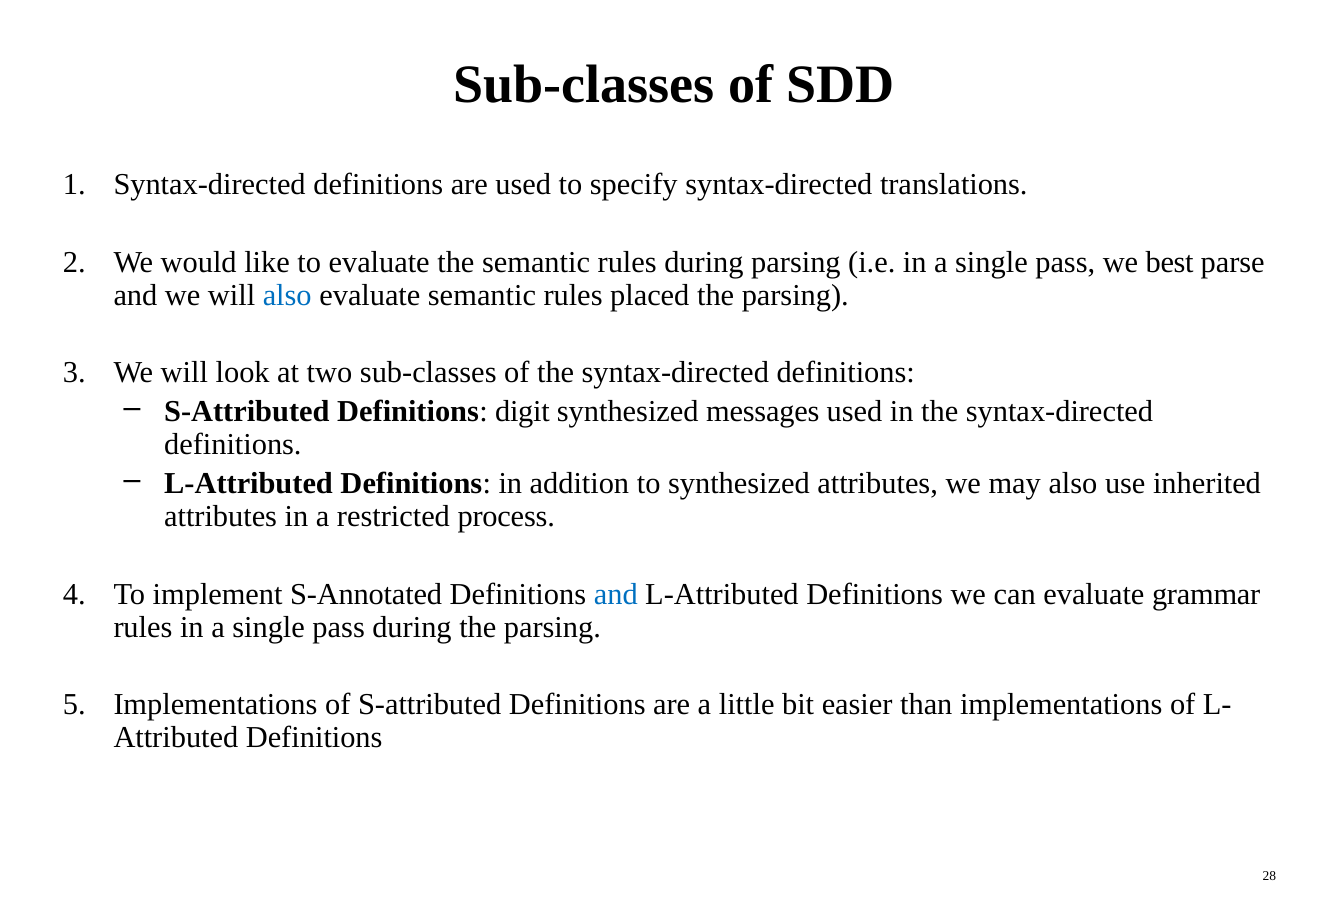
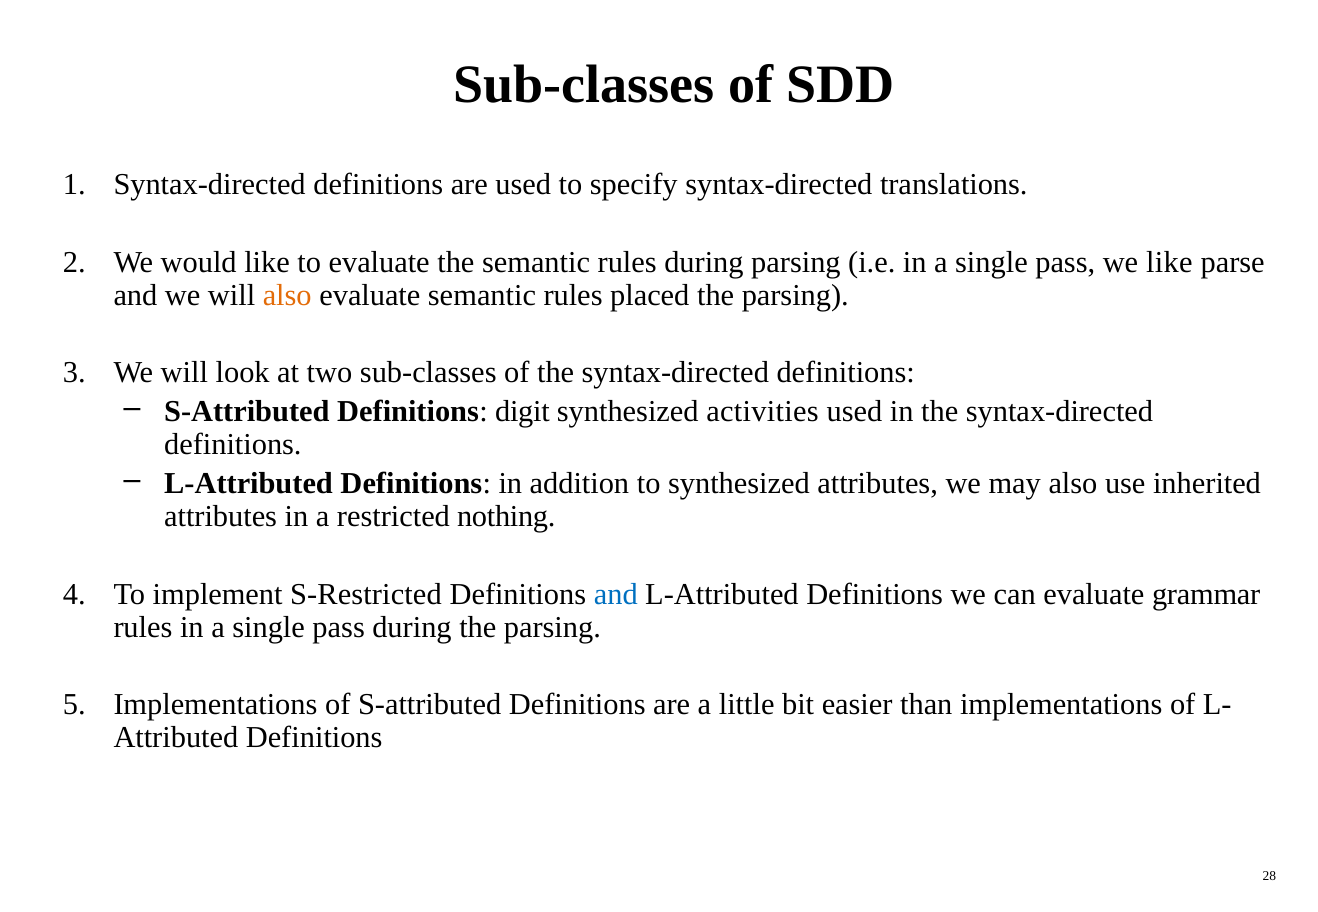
we best: best -> like
also at (287, 295) colour: blue -> orange
messages: messages -> activities
process: process -> nothing
S-Annotated: S-Annotated -> S-Restricted
